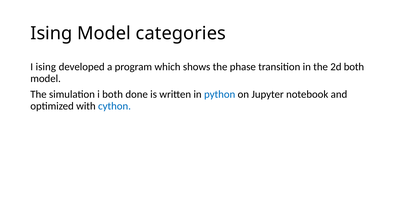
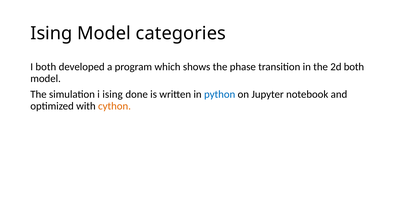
I ising: ising -> both
i both: both -> ising
cython colour: blue -> orange
